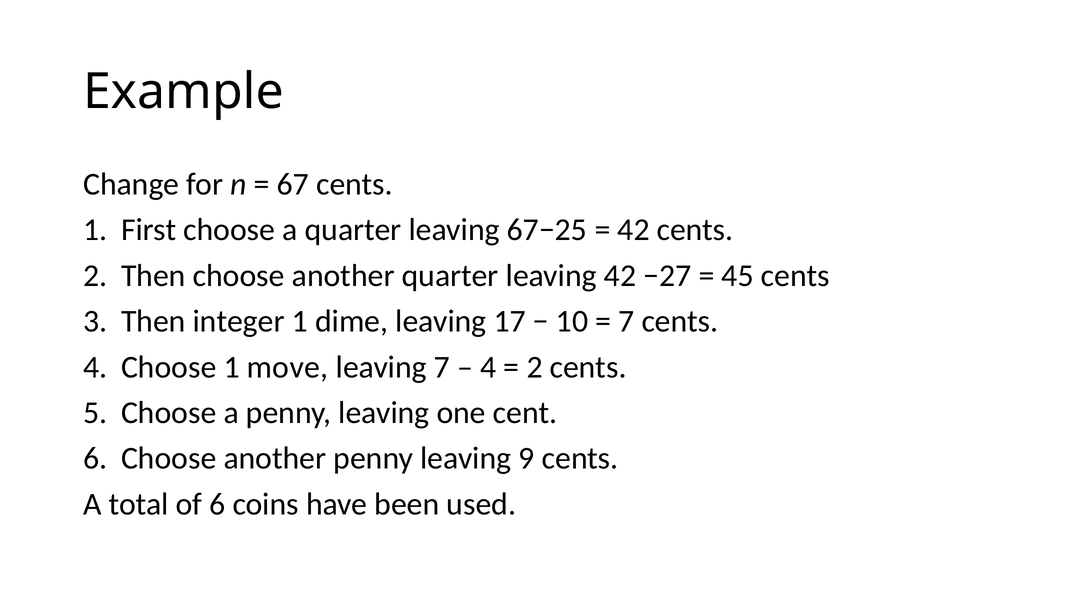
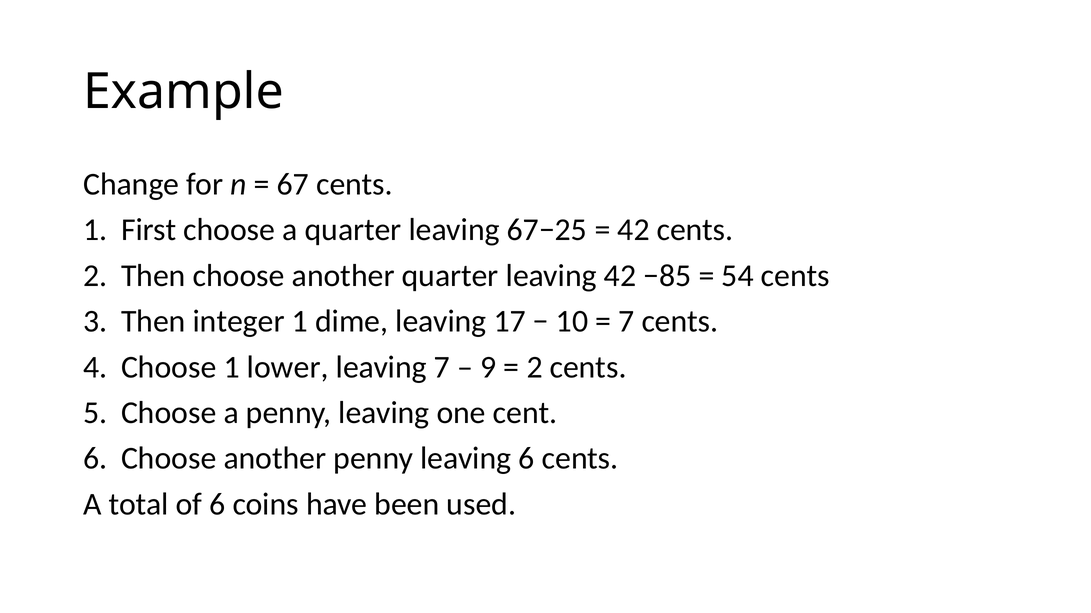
−27: −27 -> −85
45: 45 -> 54
move: move -> lower
4 at (488, 367): 4 -> 9
leaving 9: 9 -> 6
